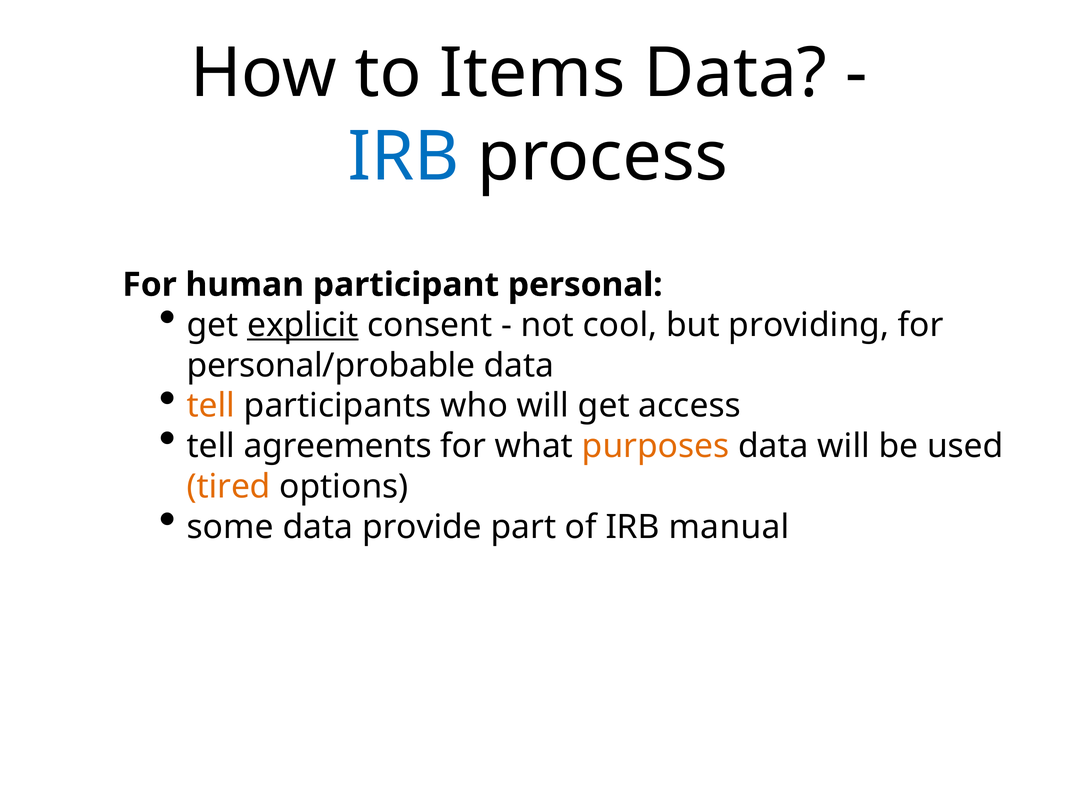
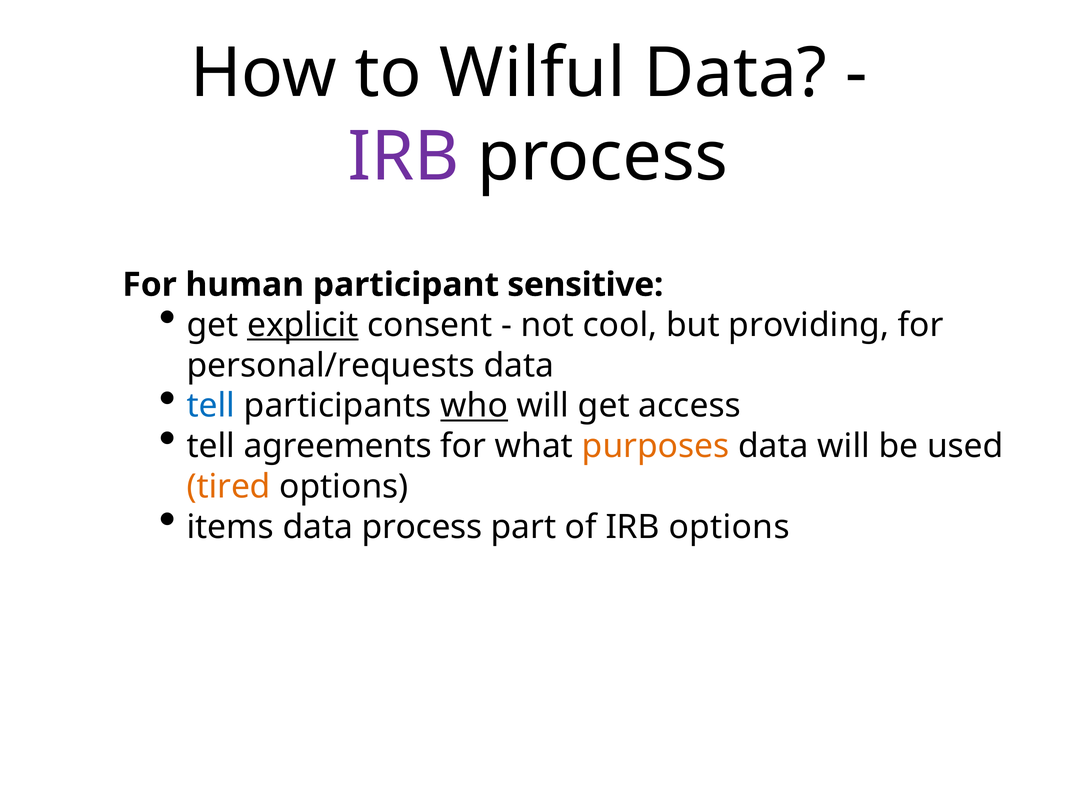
Items: Items -> Wilful
IRB at (404, 157) colour: blue -> purple
personal: personal -> sensitive
personal/probable: personal/probable -> personal/requests
tell at (211, 406) colour: orange -> blue
who underline: none -> present
some: some -> items
data provide: provide -> process
IRB manual: manual -> options
